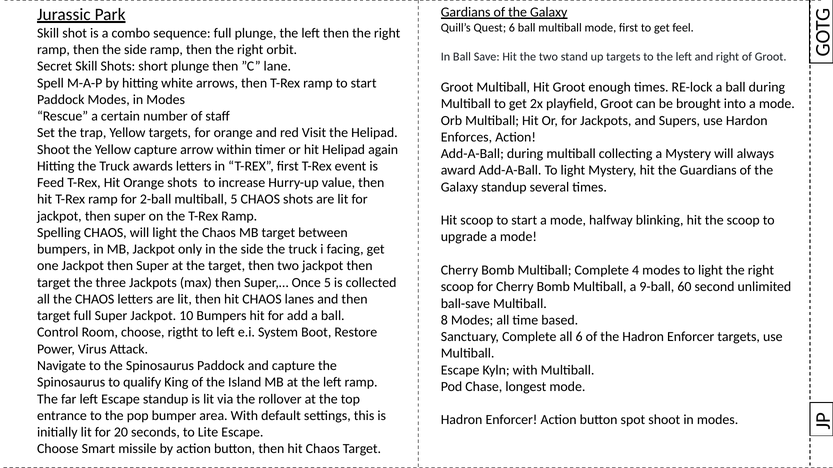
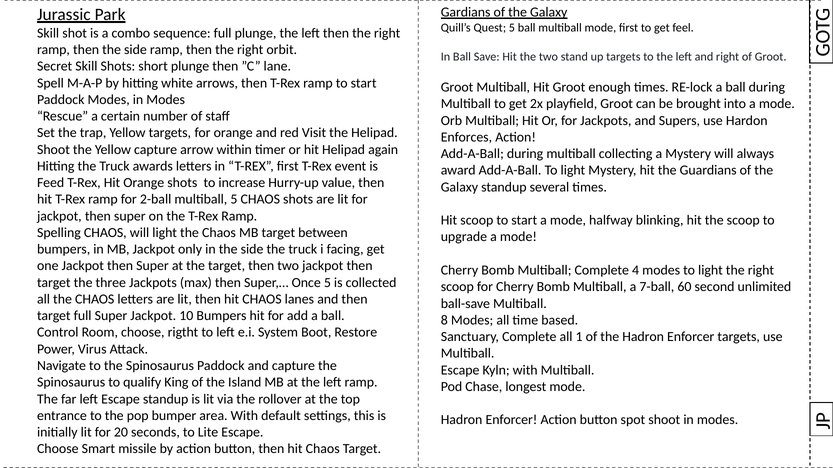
Quest 6: 6 -> 5
9-ball: 9-ball -> 7-ball
all 6: 6 -> 1
